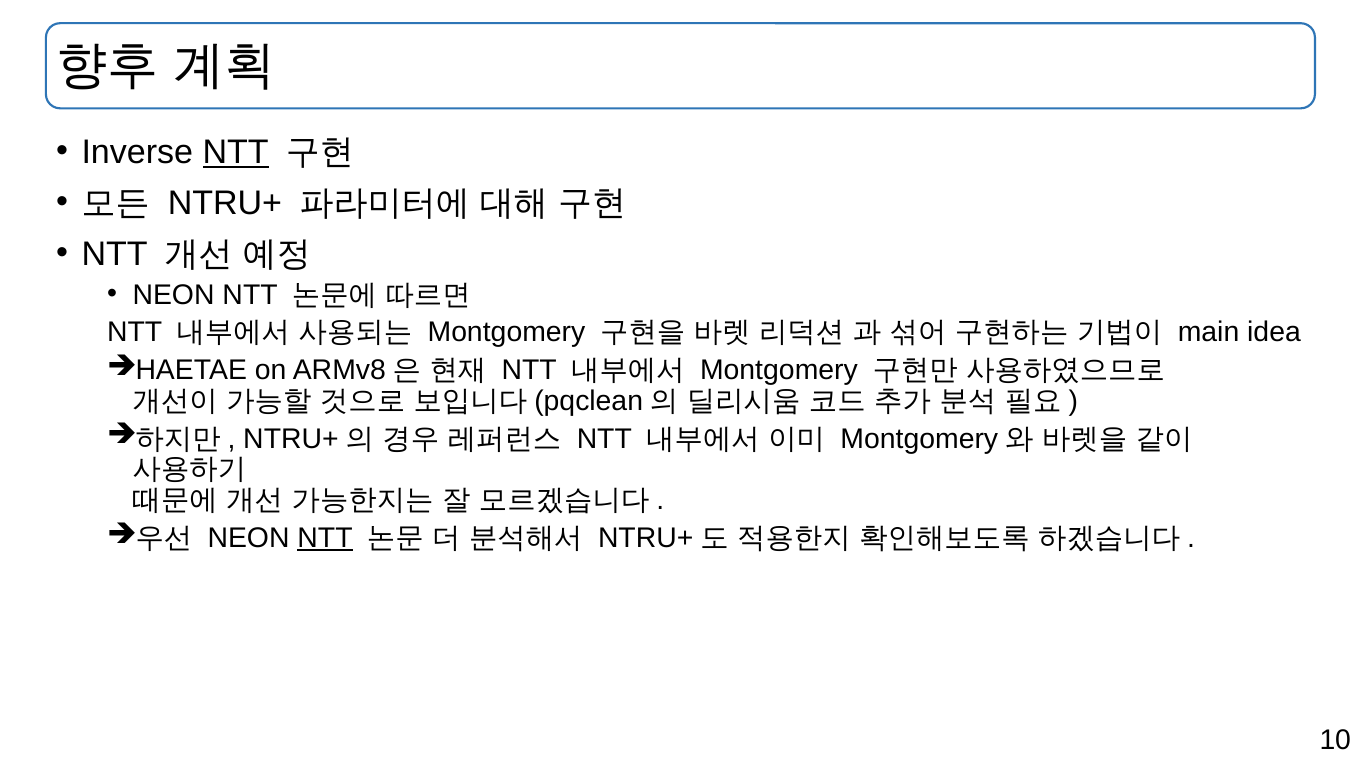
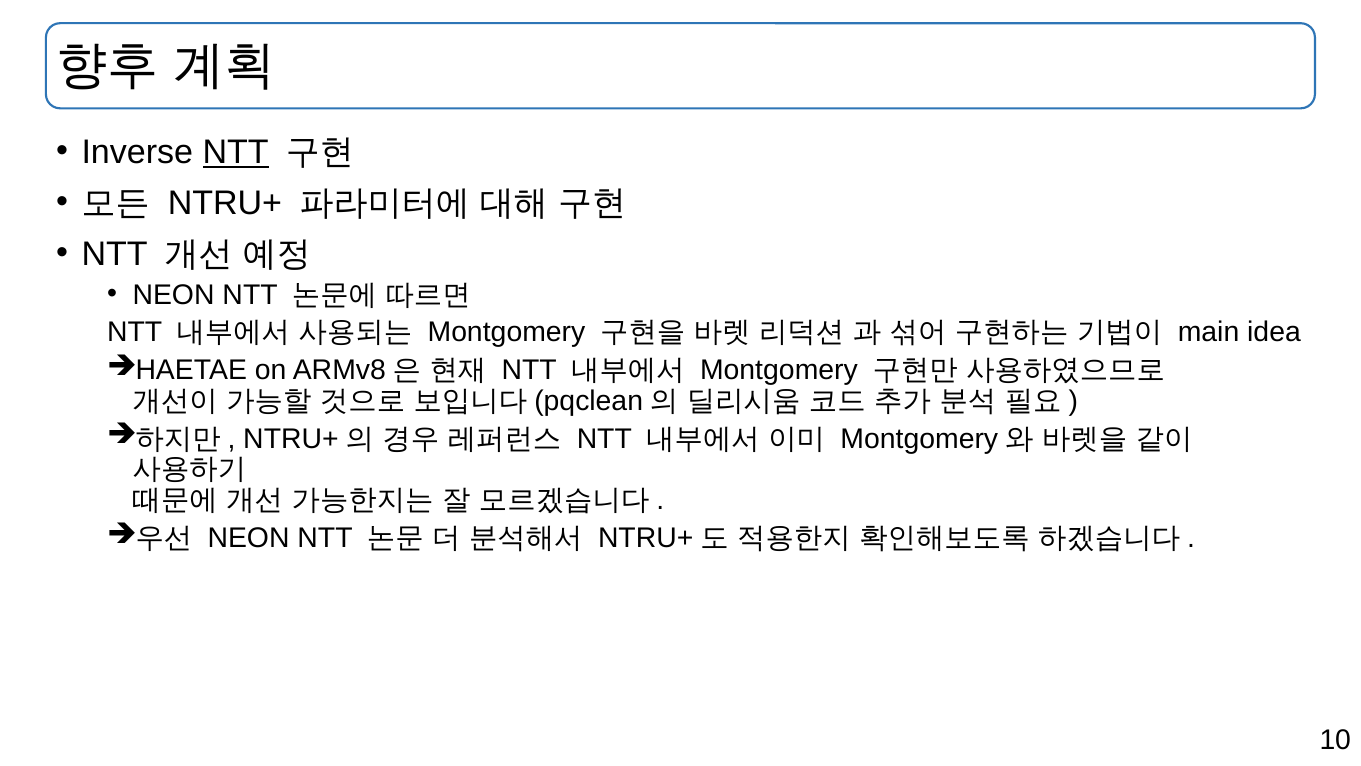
NTT at (325, 537) underline: present -> none
